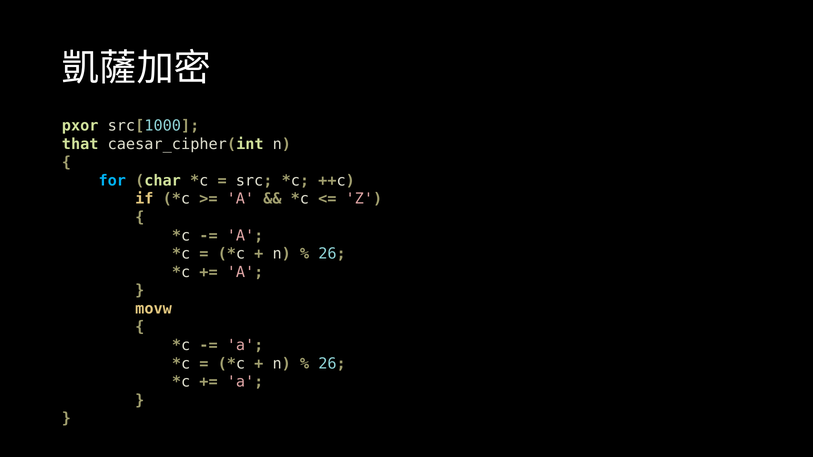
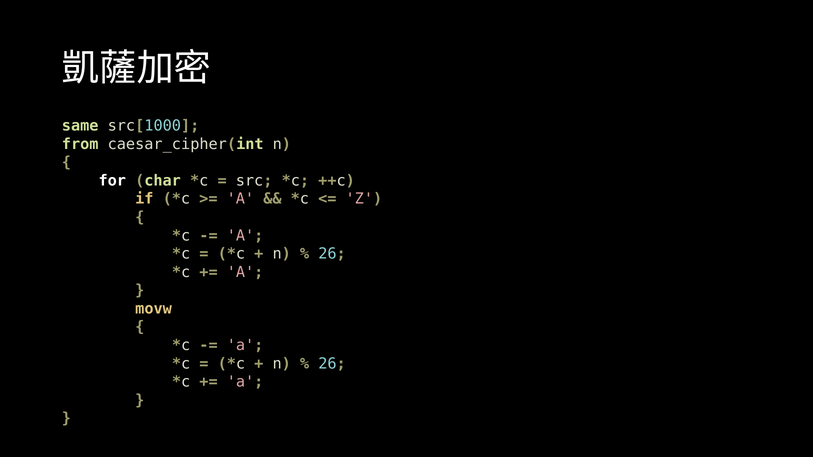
pxor: pxor -> same
that: that -> from
for colour: light blue -> white
